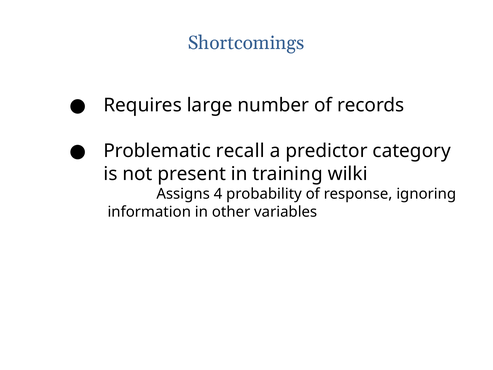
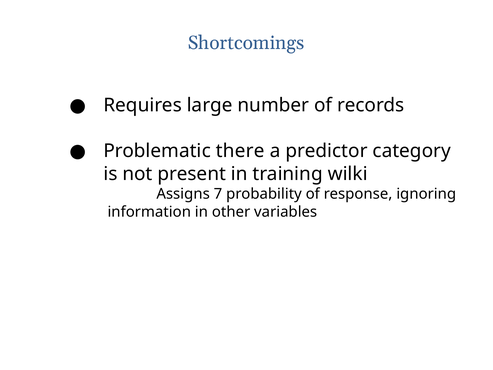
recall: recall -> there
4: 4 -> 7
